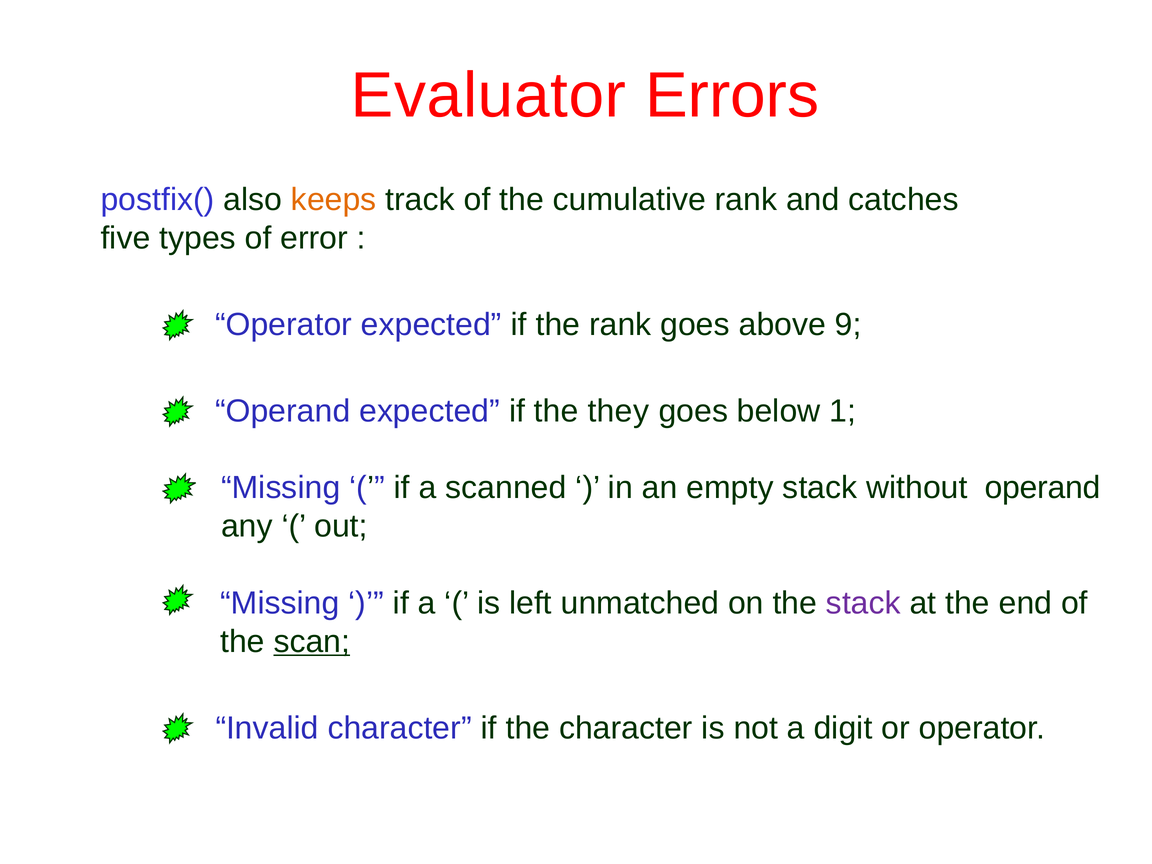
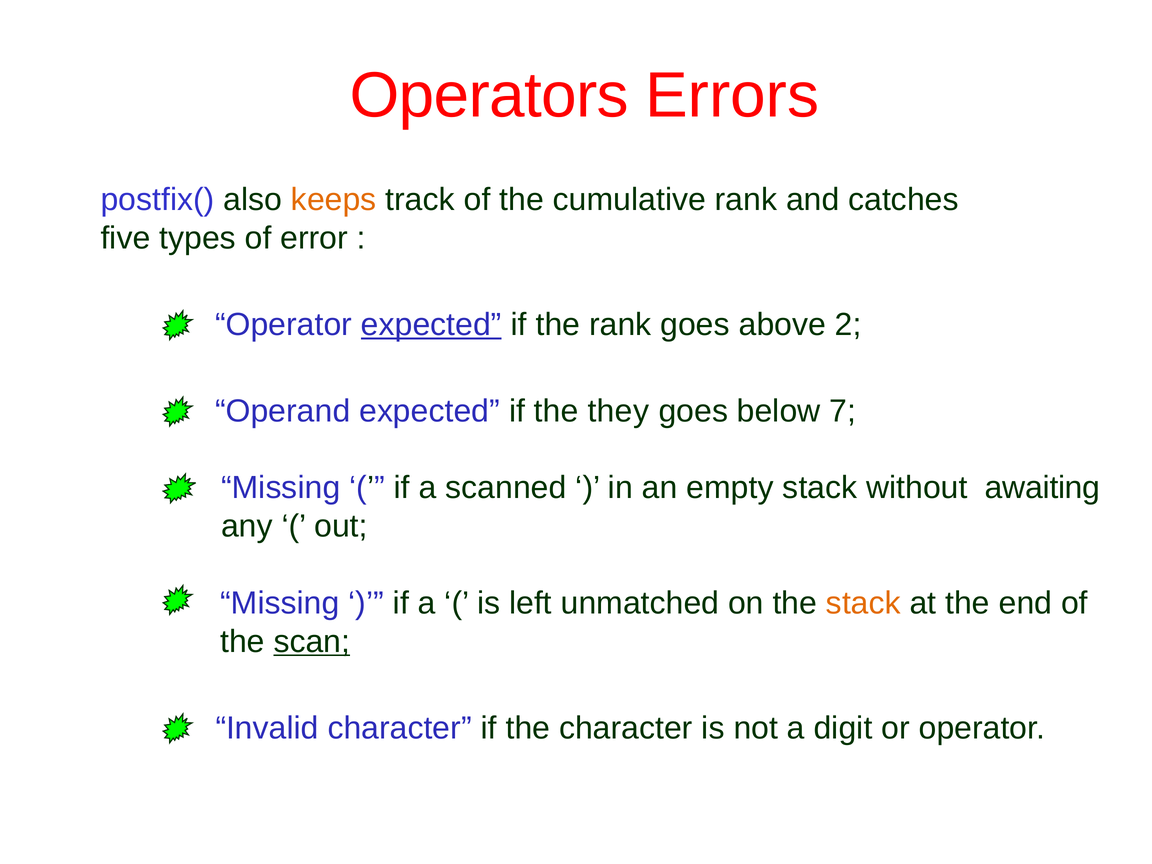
Evaluator: Evaluator -> Operators
expected at (431, 325) underline: none -> present
9: 9 -> 2
1: 1 -> 7
without operand: operand -> awaiting
stack at (863, 603) colour: purple -> orange
